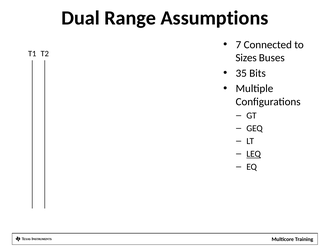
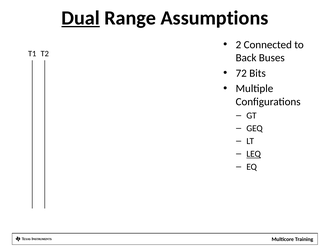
Dual underline: none -> present
7: 7 -> 2
Sizes: Sizes -> Back
35: 35 -> 72
